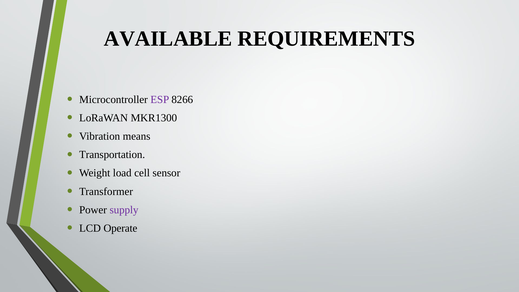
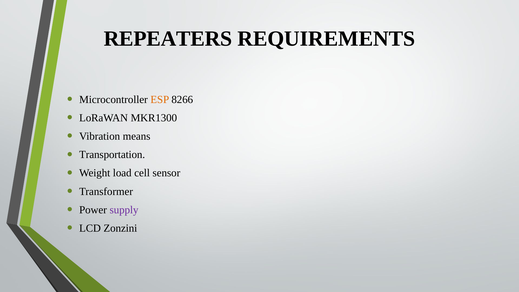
AVAILABLE: AVAILABLE -> REPEATERS
ESP colour: purple -> orange
Operate: Operate -> Zonzini
